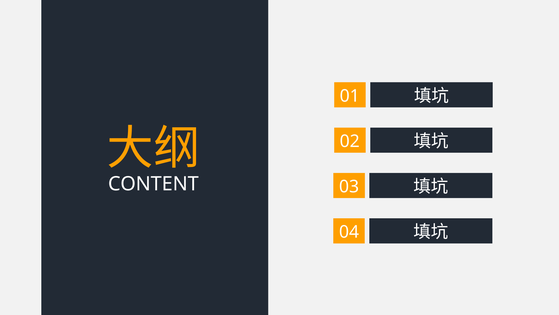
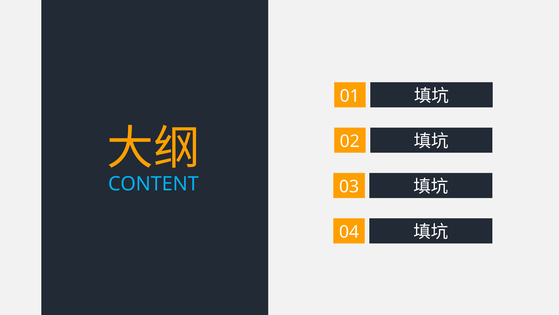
CONTENT colour: white -> light blue
